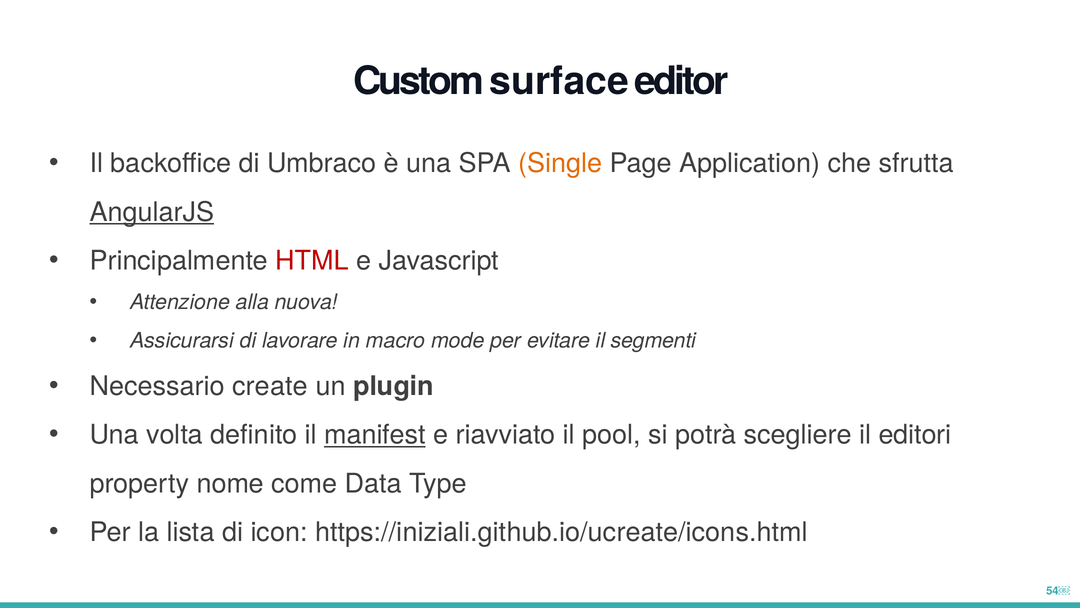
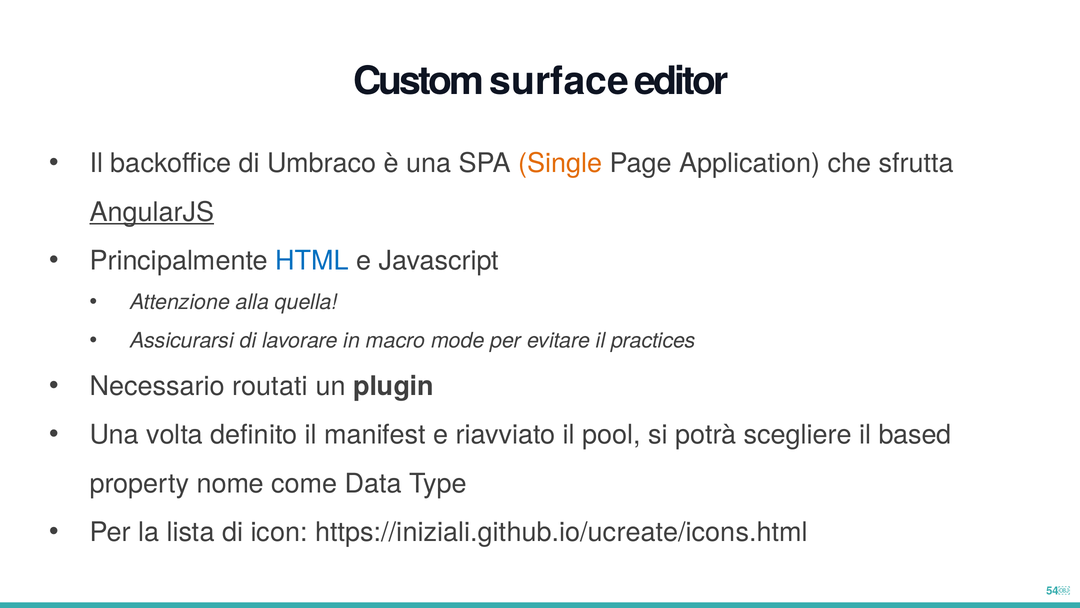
HTML colour: red -> blue
nuova: nuova -> quella
segmenti: segmenti -> practices
create: create -> routati
manifest underline: present -> none
editori: editori -> based
